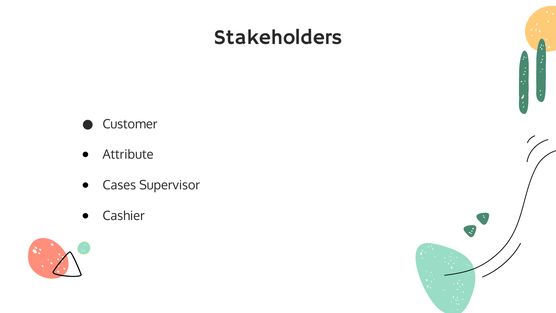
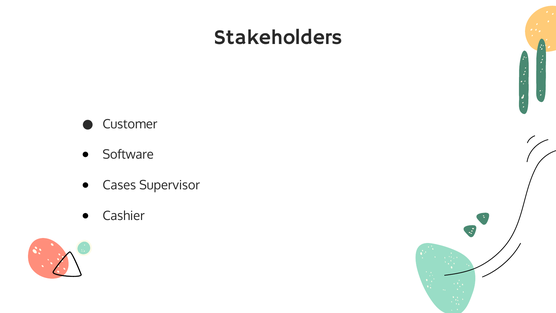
Attribute: Attribute -> Software
